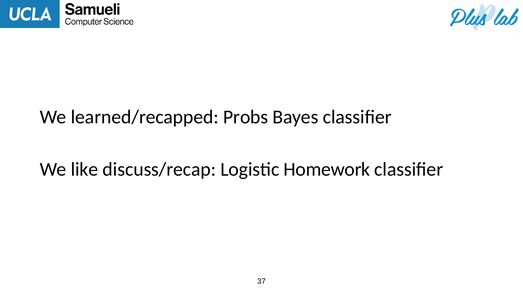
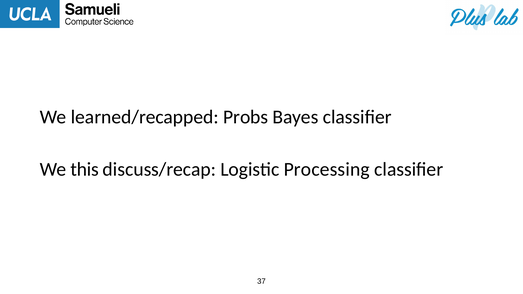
like: like -> this
Homework: Homework -> Processing
